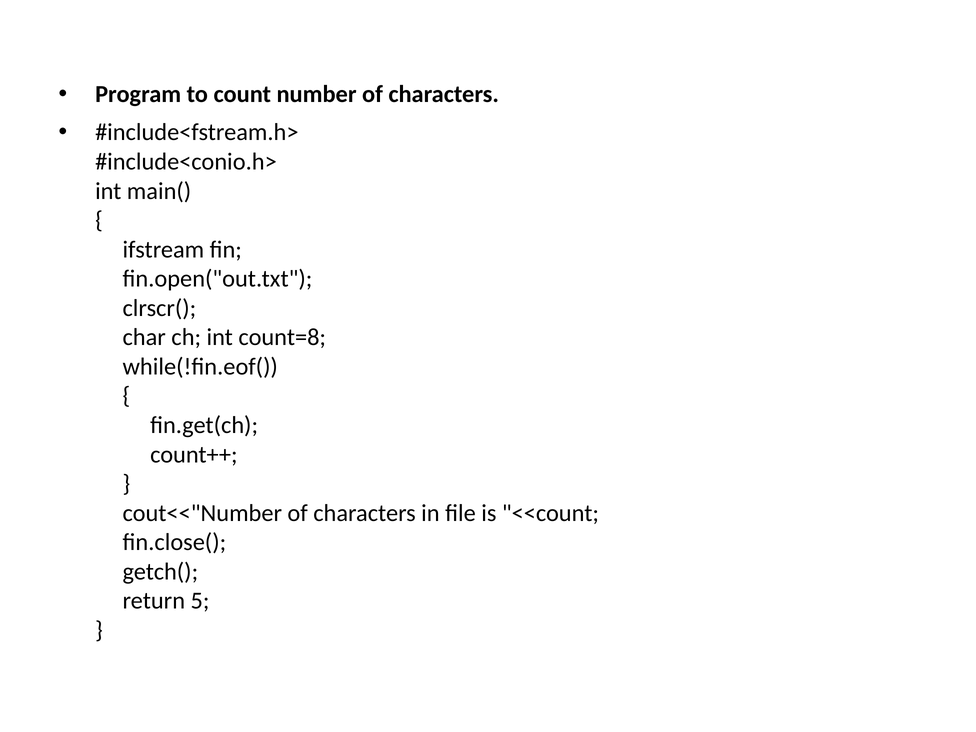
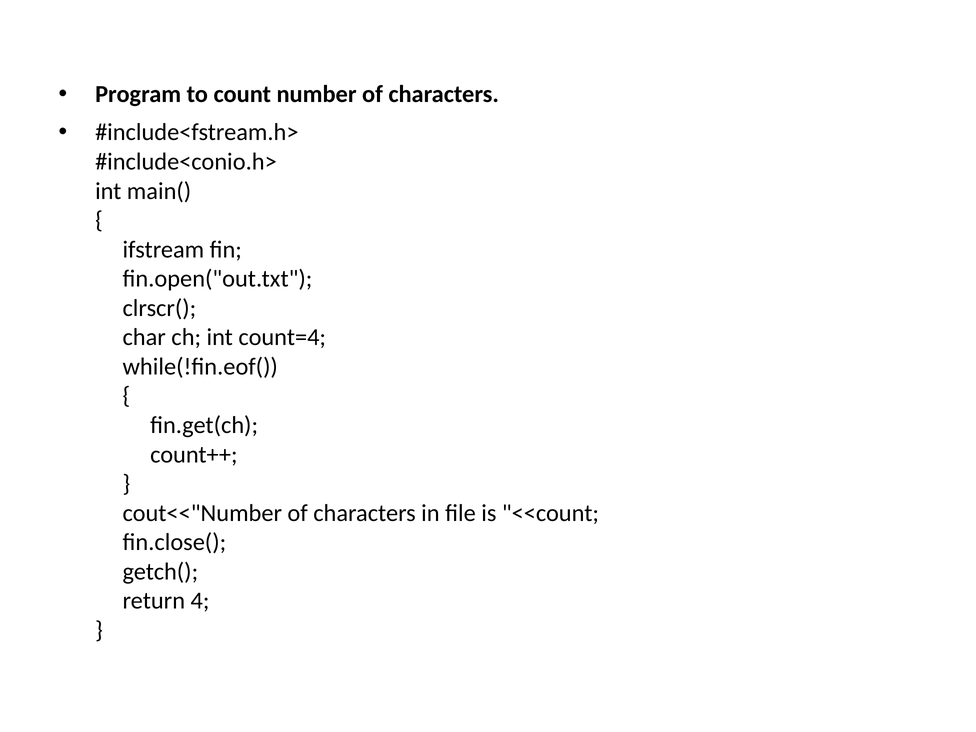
count=8: count=8 -> count=4
5: 5 -> 4
